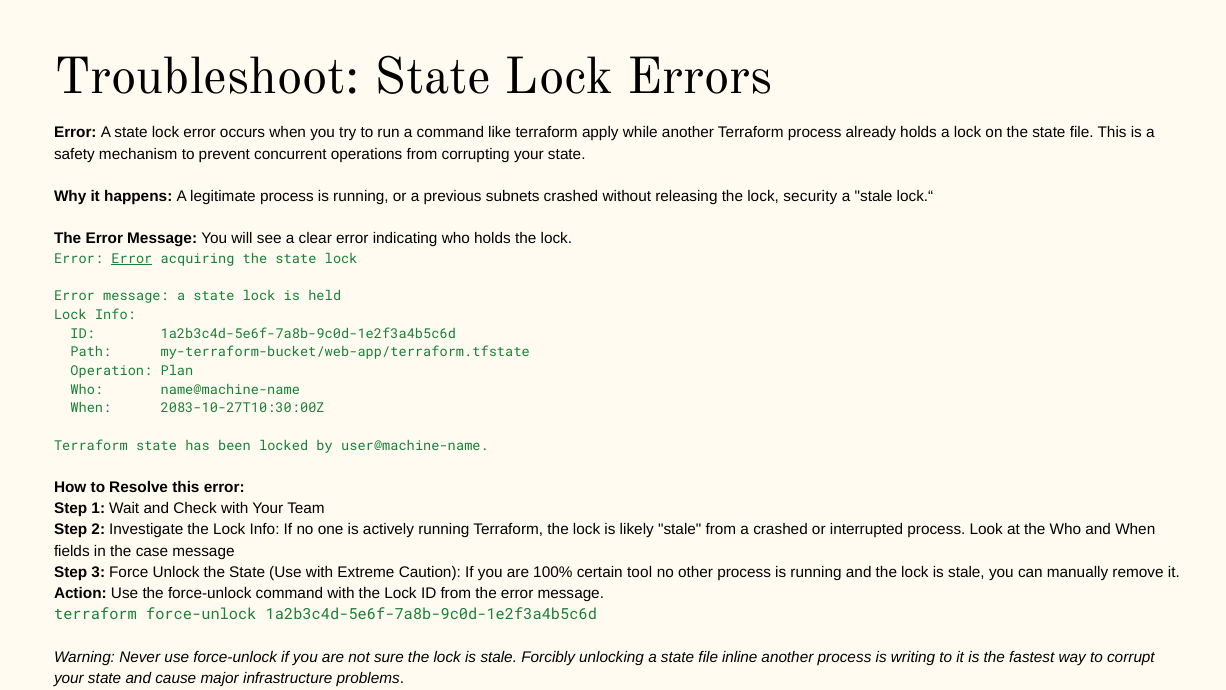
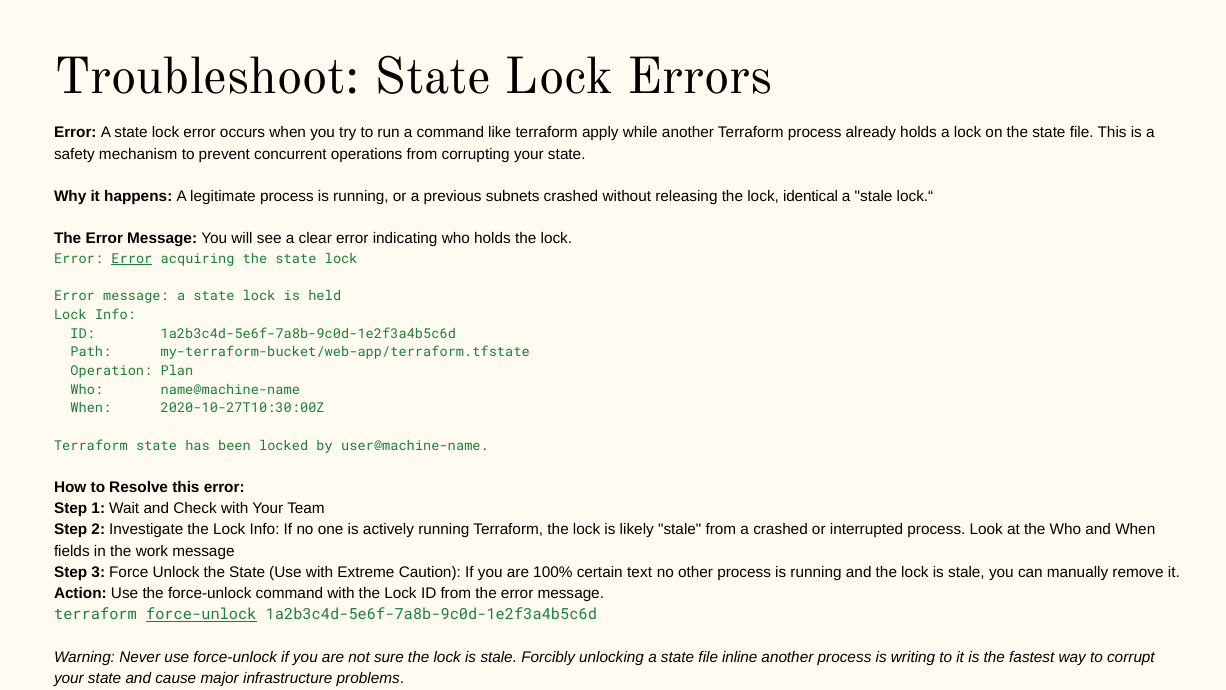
security: security -> identical
2083-10-27T10:30:00Z: 2083-10-27T10:30:00Z -> 2020-10-27T10:30:00Z
case: case -> work
tool: tool -> text
force-unlock at (201, 614) underline: none -> present
